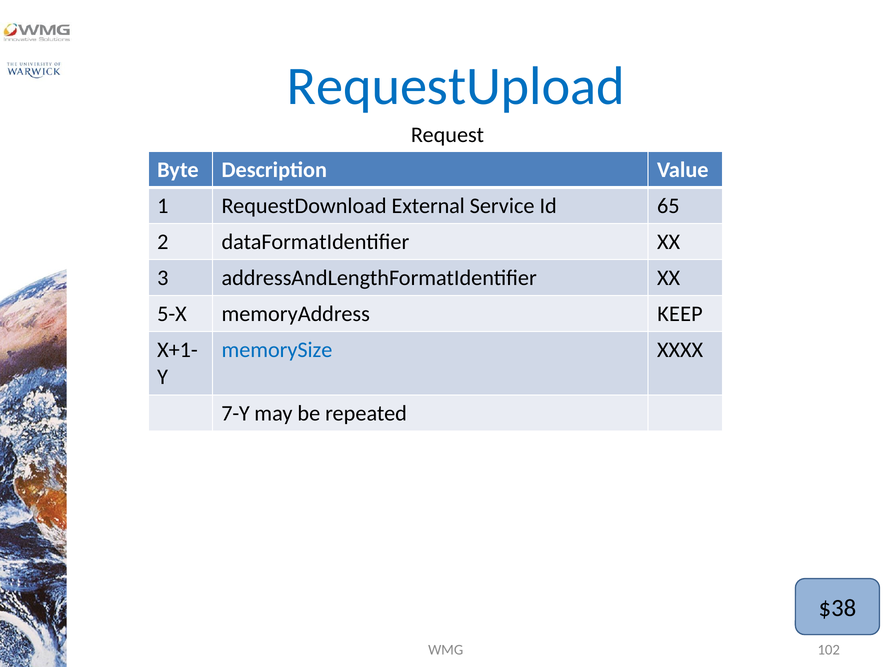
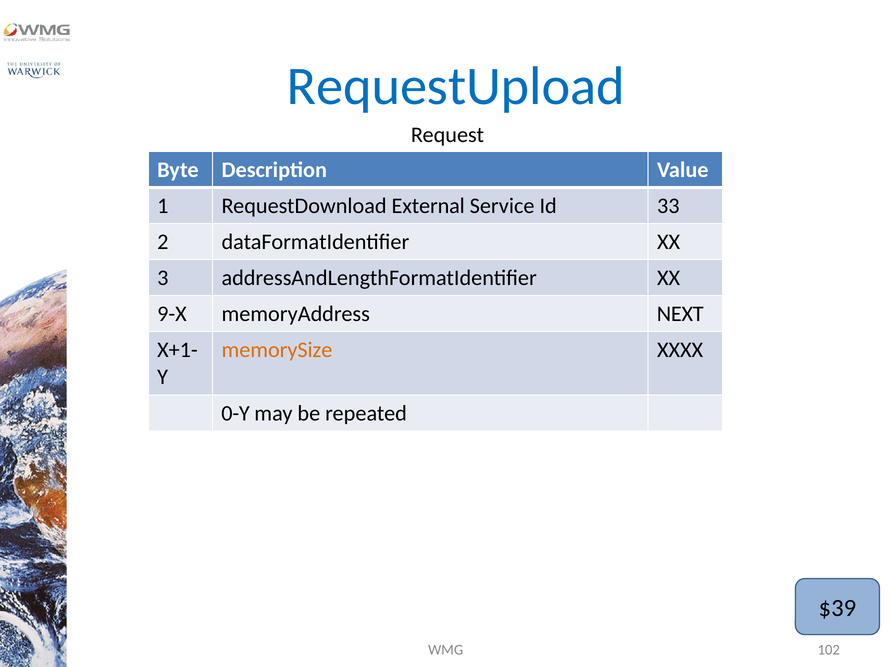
65: 65 -> 33
5-X: 5-X -> 9-X
KEEP: KEEP -> NEXT
memorySize colour: blue -> orange
7-Y: 7-Y -> 0-Y
$38: $38 -> $39
